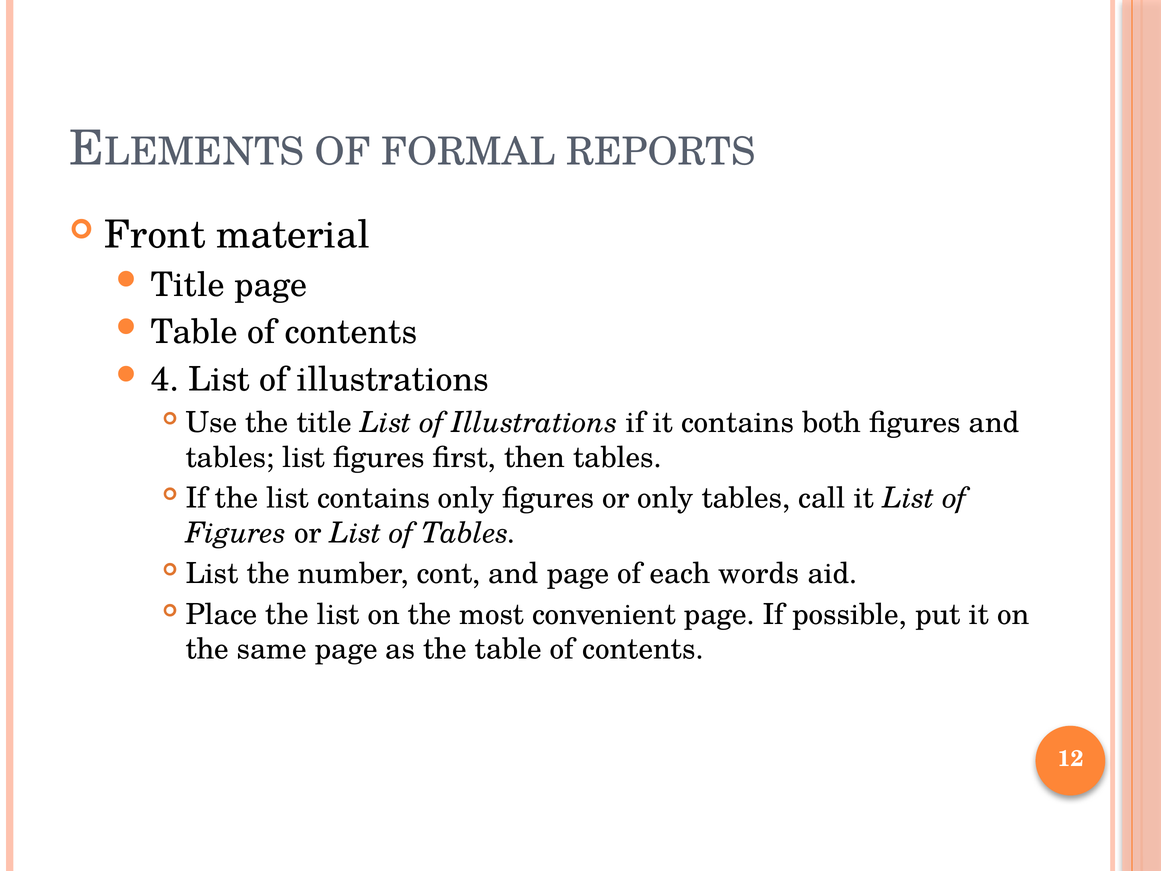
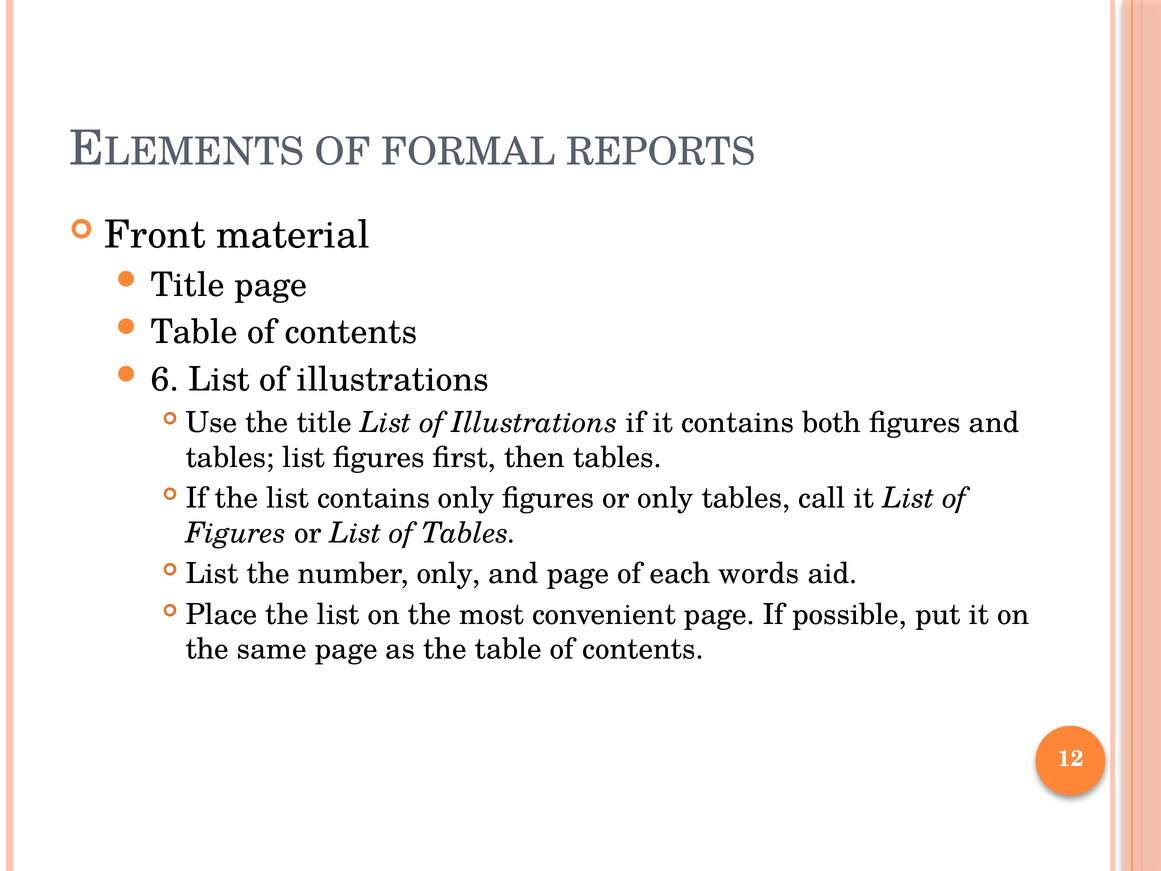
4: 4 -> 6
number cont: cont -> only
